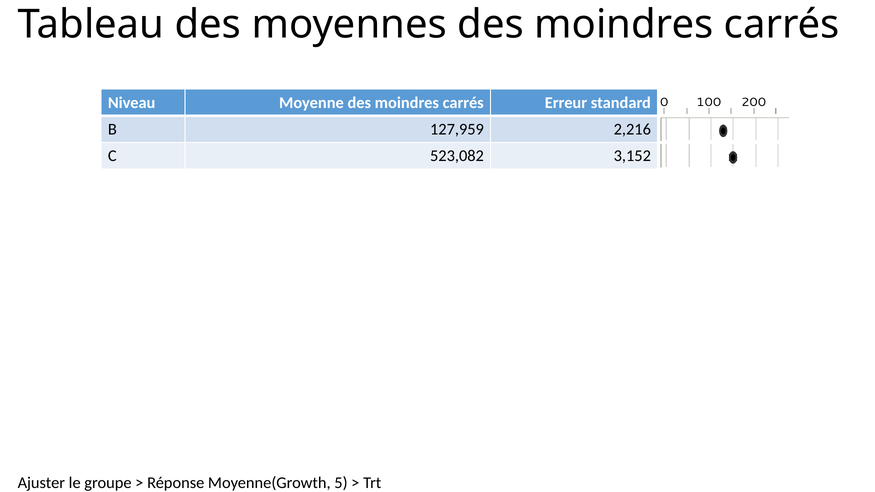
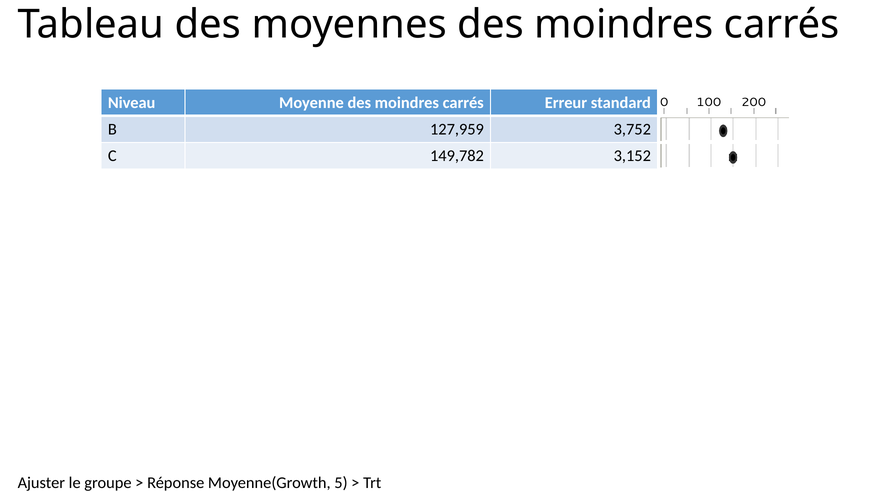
2,216: 2,216 -> 3,752
523,082: 523,082 -> 149,782
